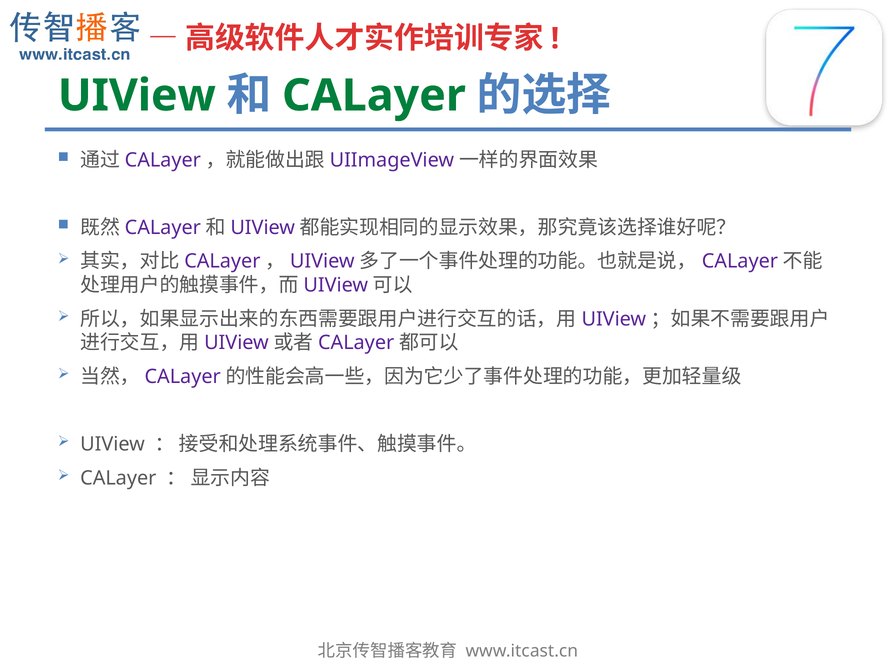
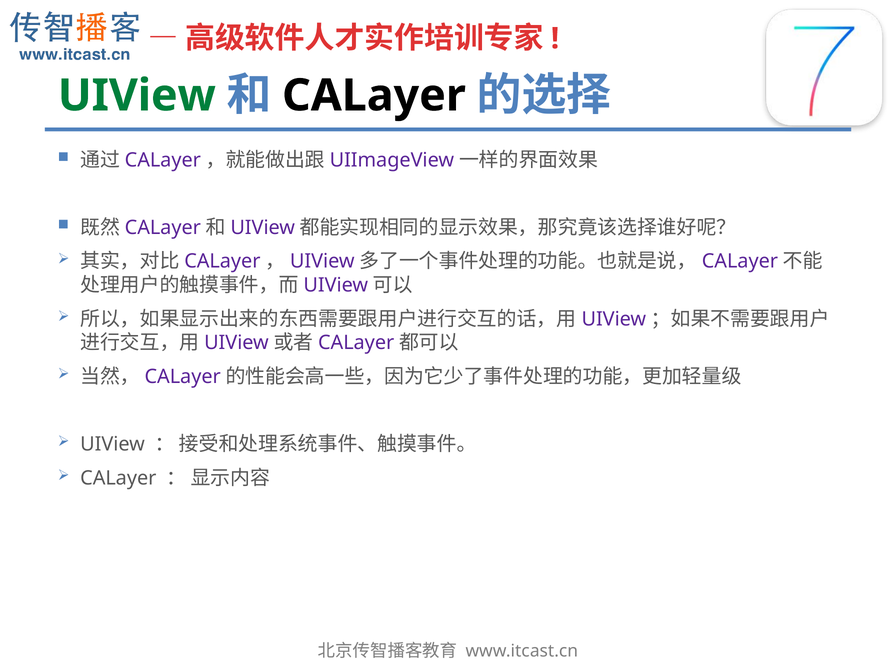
CALayer at (374, 96) colour: green -> black
